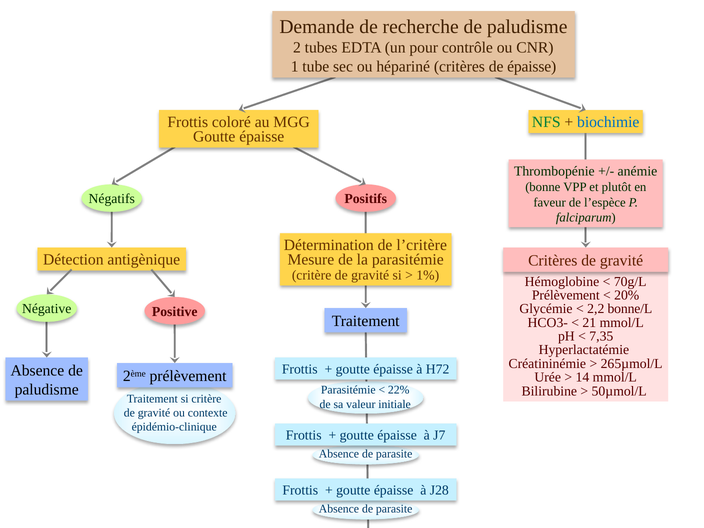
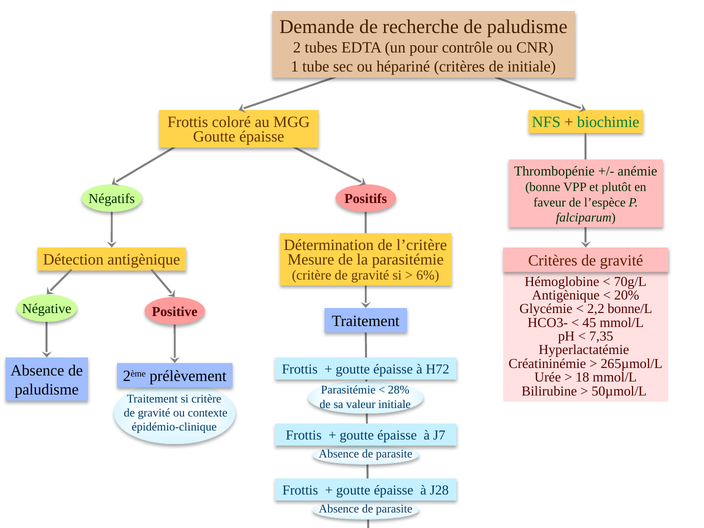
de épaisse: épaisse -> initiale
biochimie colour: blue -> green
1%: 1% -> 6%
Prélèvement at (566, 295): Prélèvement -> Antigènique
21: 21 -> 45
14: 14 -> 18
22%: 22% -> 28%
